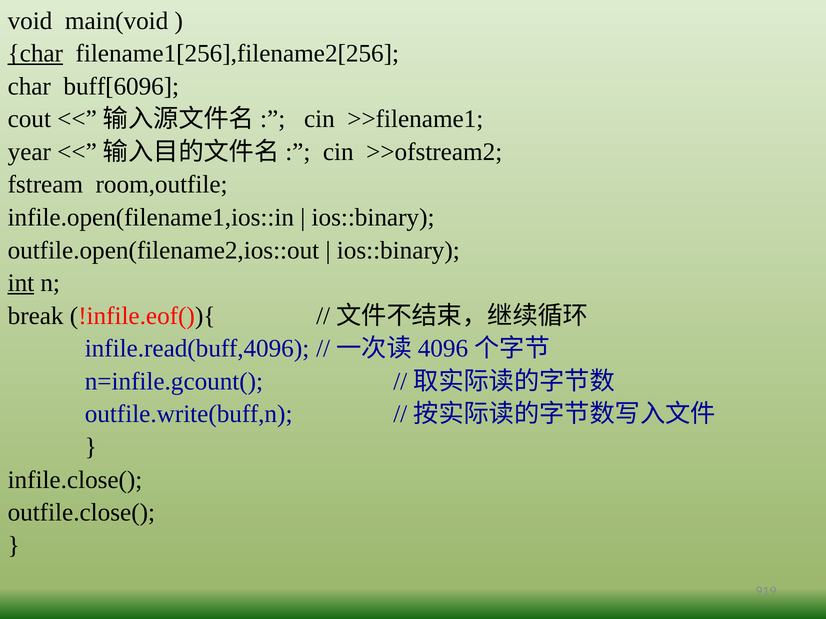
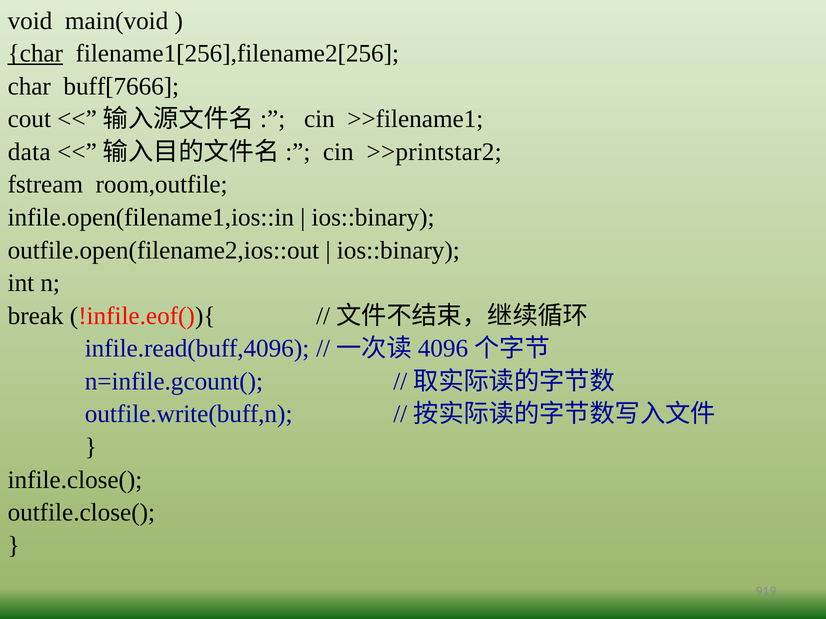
buff[6096: buff[6096 -> buff[7666
year: year -> data
>>ofstream2: >>ofstream2 -> >>printstar2
int underline: present -> none
